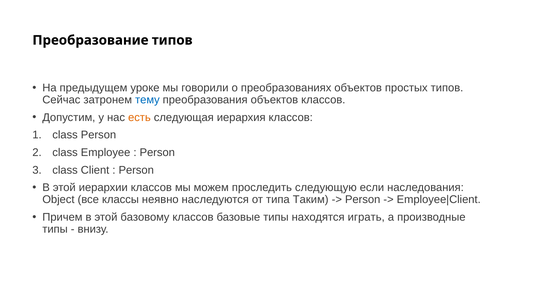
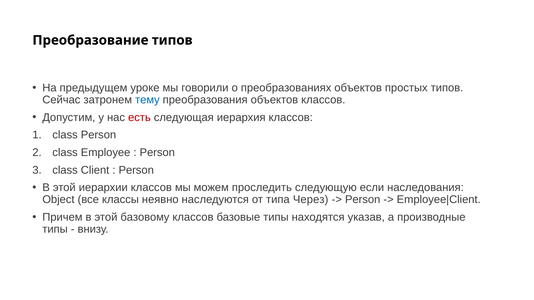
есть colour: orange -> red
Таким: Таким -> Через
играть: играть -> указав
